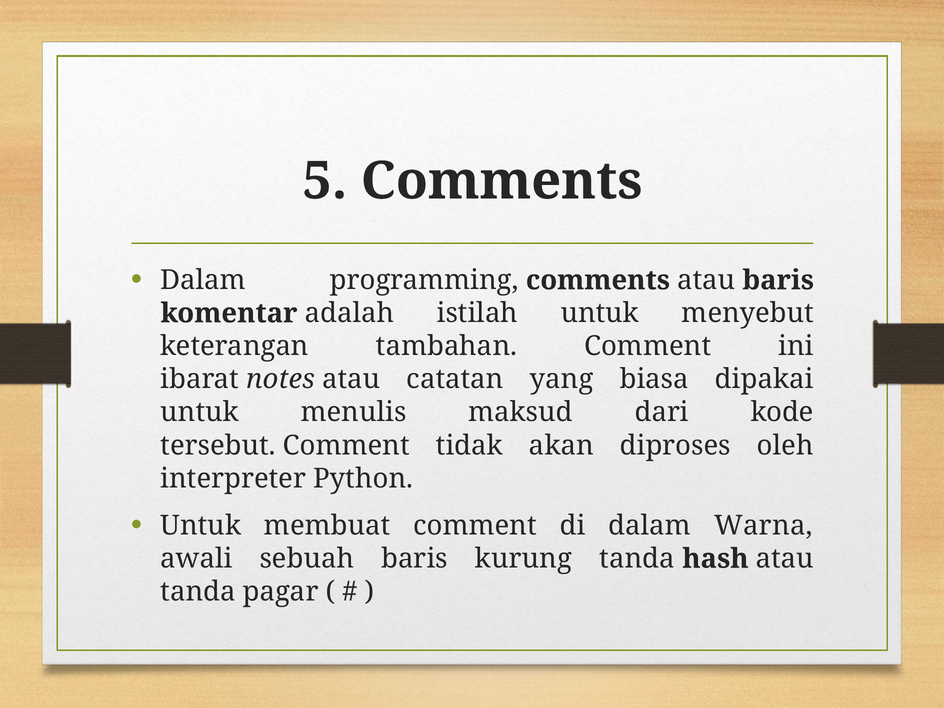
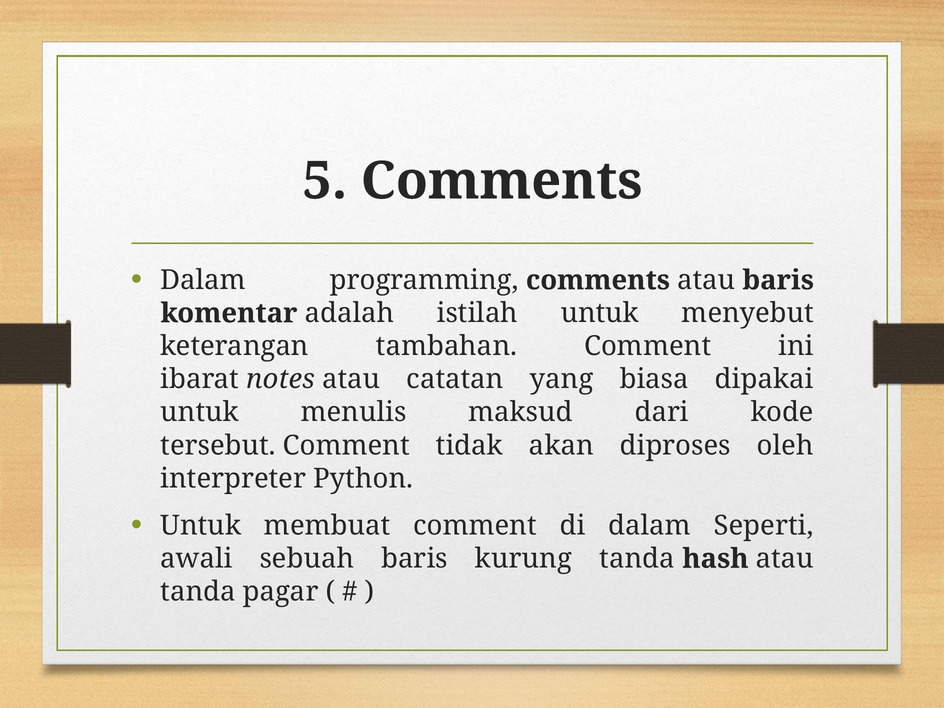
Warna: Warna -> Seperti
